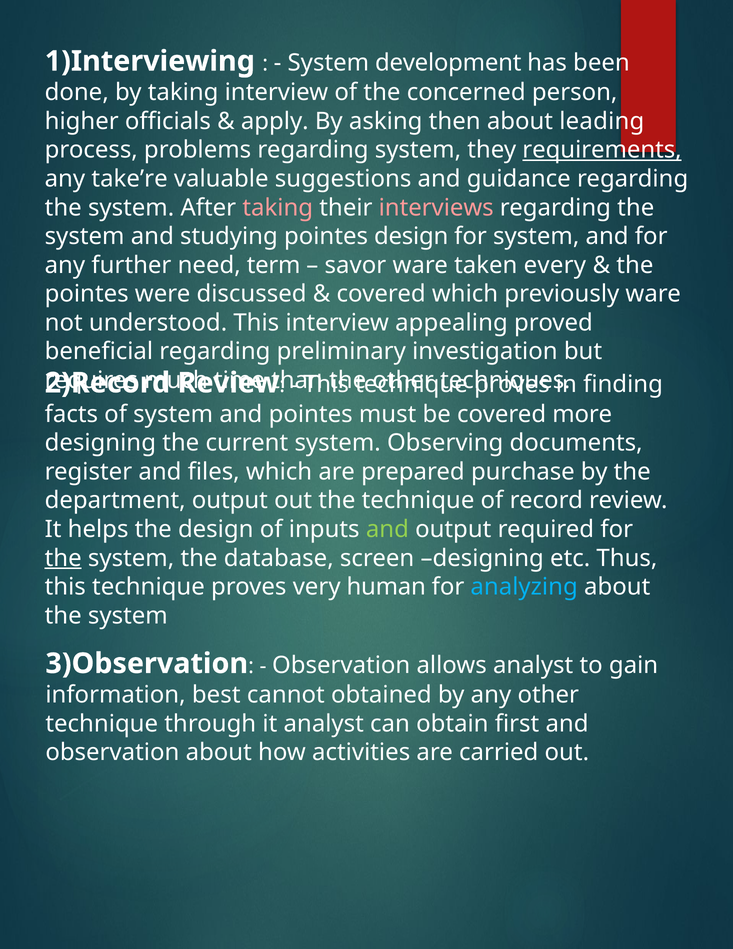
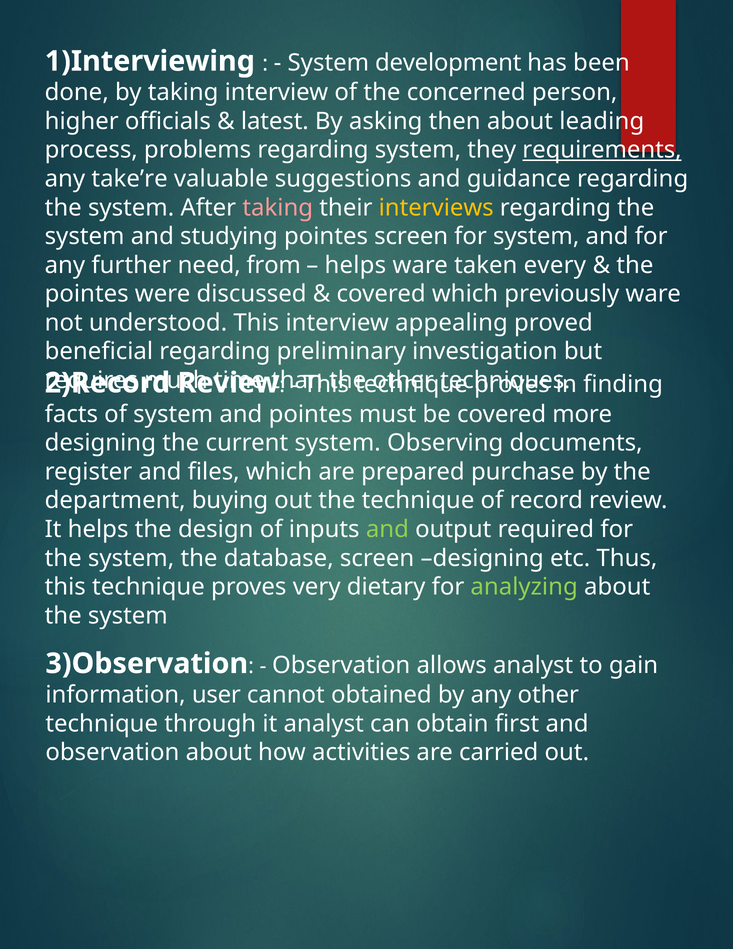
apply: apply -> latest
interviews colour: pink -> yellow
pointes design: design -> screen
term: term -> from
savor at (355, 265): savor -> helps
department output: output -> buying
the at (63, 558) underline: present -> none
human: human -> dietary
analyzing colour: light blue -> light green
best: best -> user
